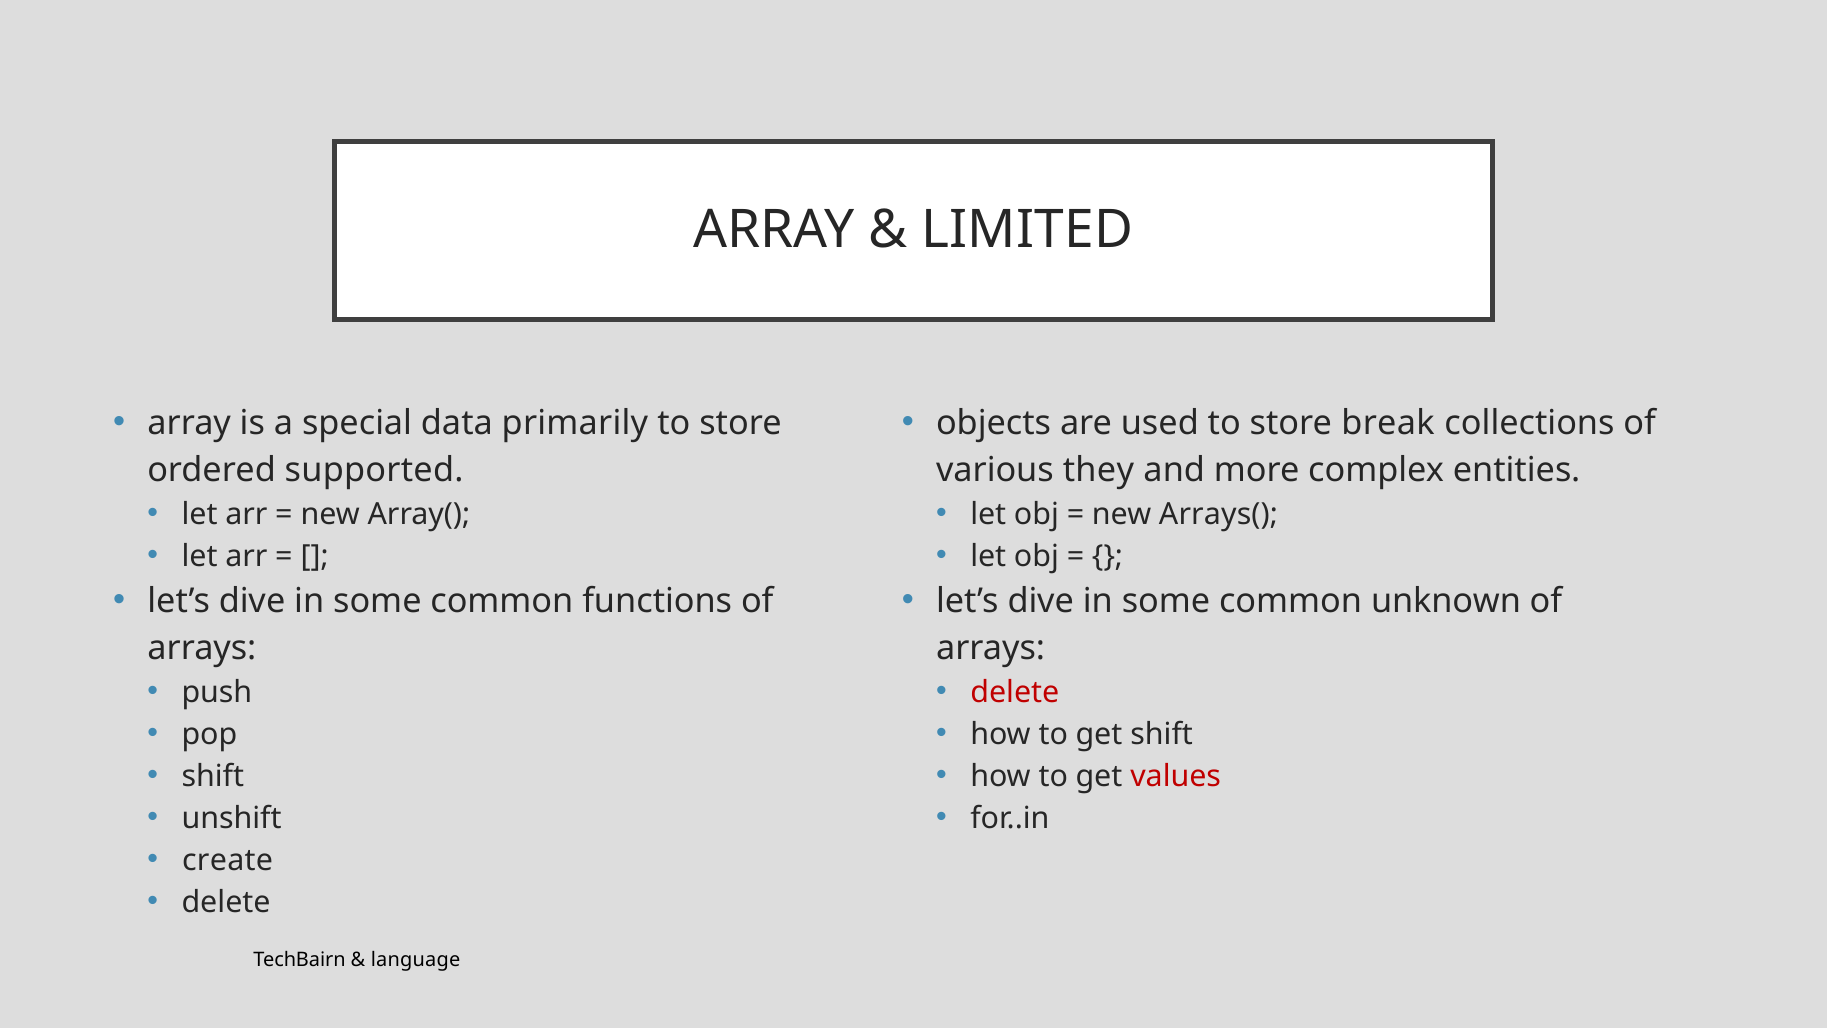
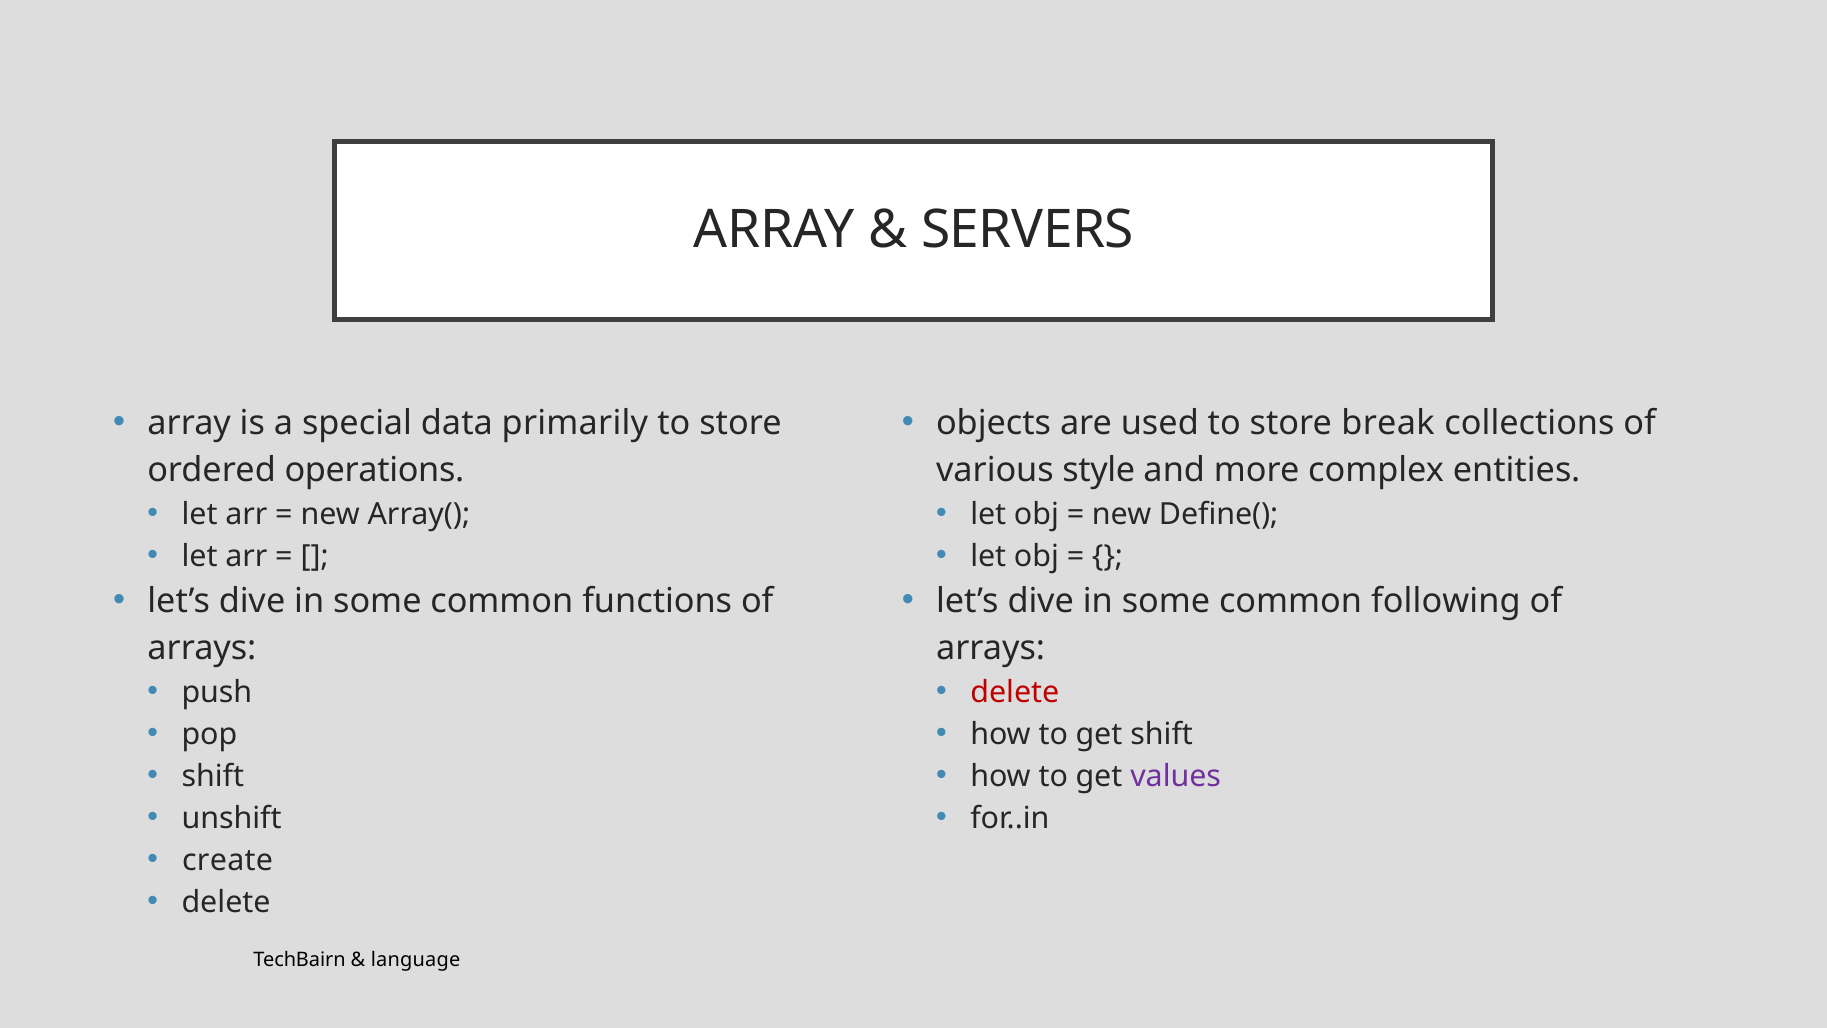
LIMITED: LIMITED -> SERVERS
supported: supported -> operations
they: they -> style
Arrays(: Arrays( -> Define(
unknown: unknown -> following
values colour: red -> purple
